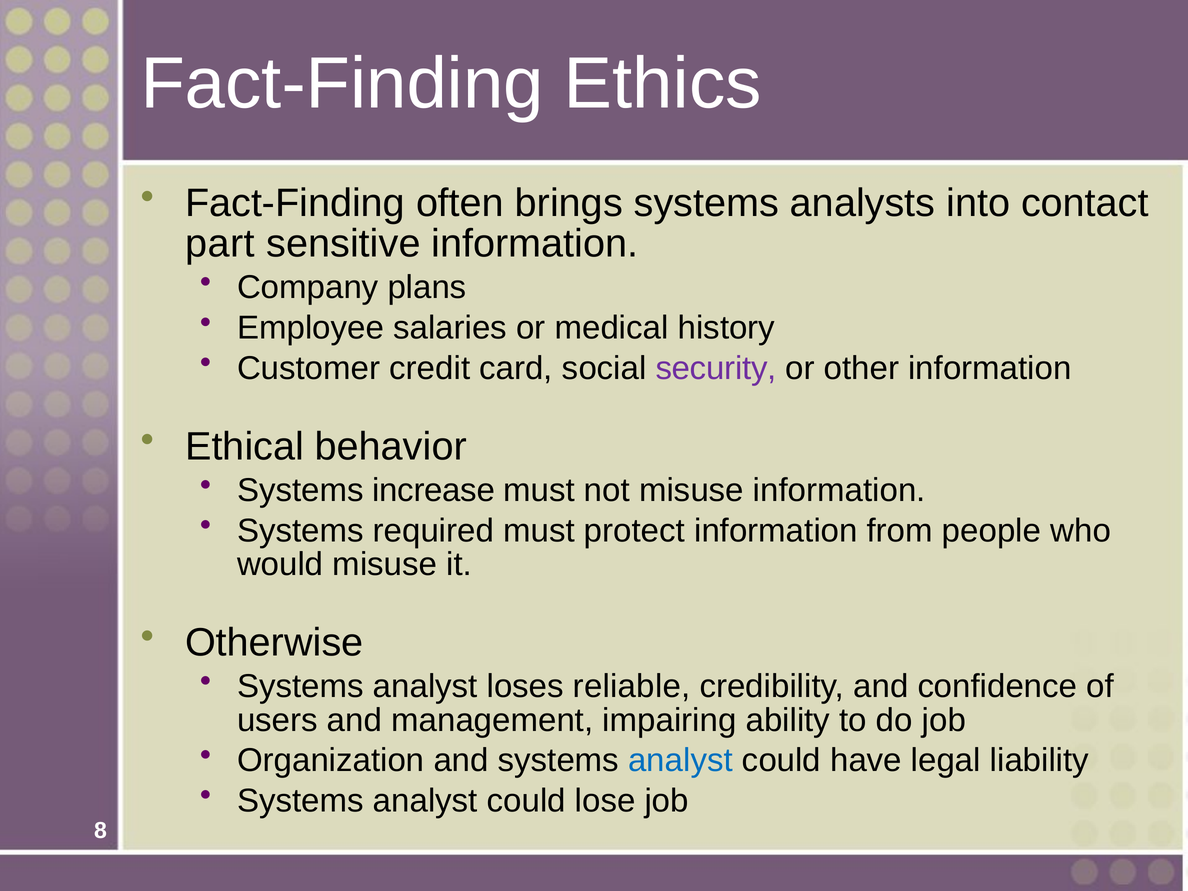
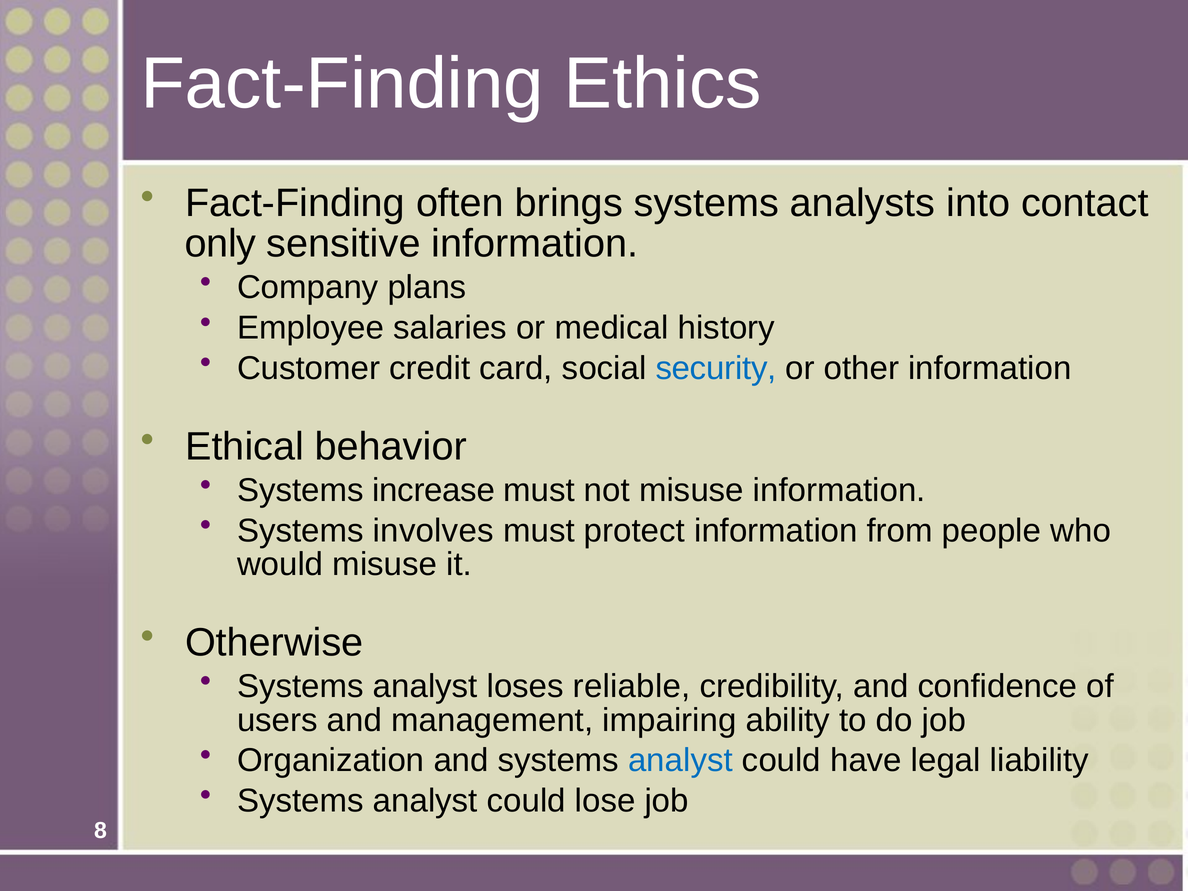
part: part -> only
security colour: purple -> blue
required: required -> involves
